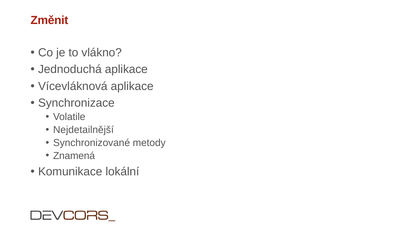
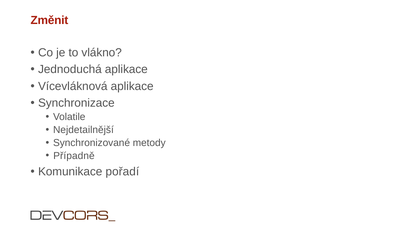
Znamená: Znamená -> Případně
lokální: lokální -> pořadí
